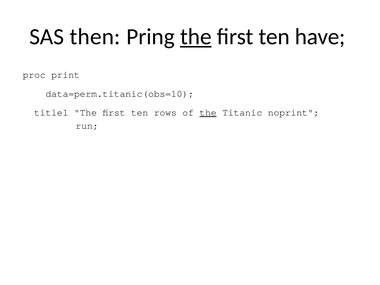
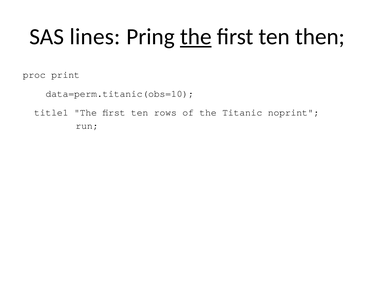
then: then -> lines
have: have -> then
the at (208, 113) underline: present -> none
